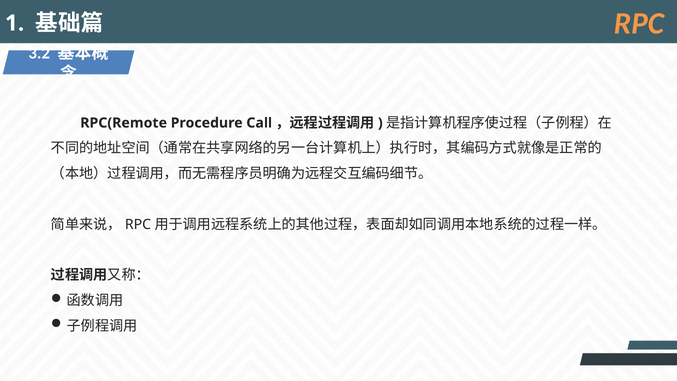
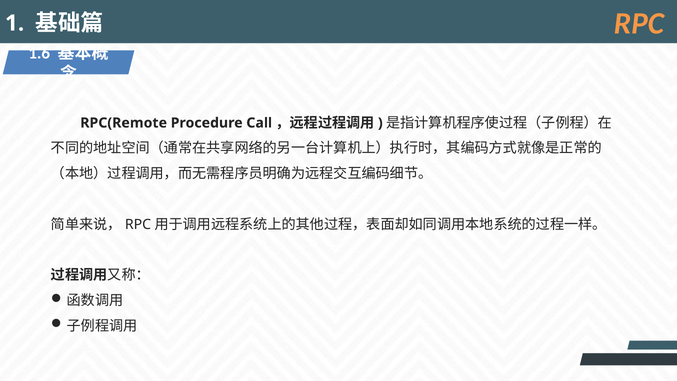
3.2: 3.2 -> 1.6
